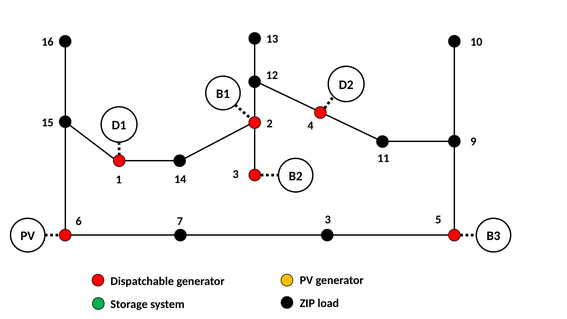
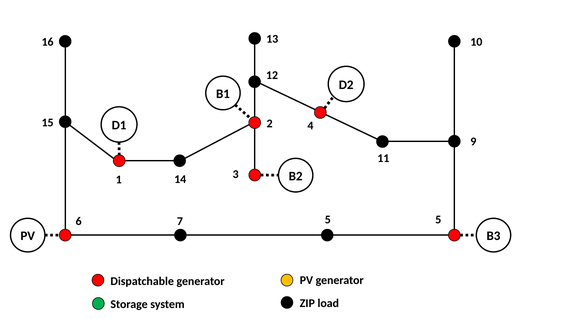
7 3: 3 -> 5
